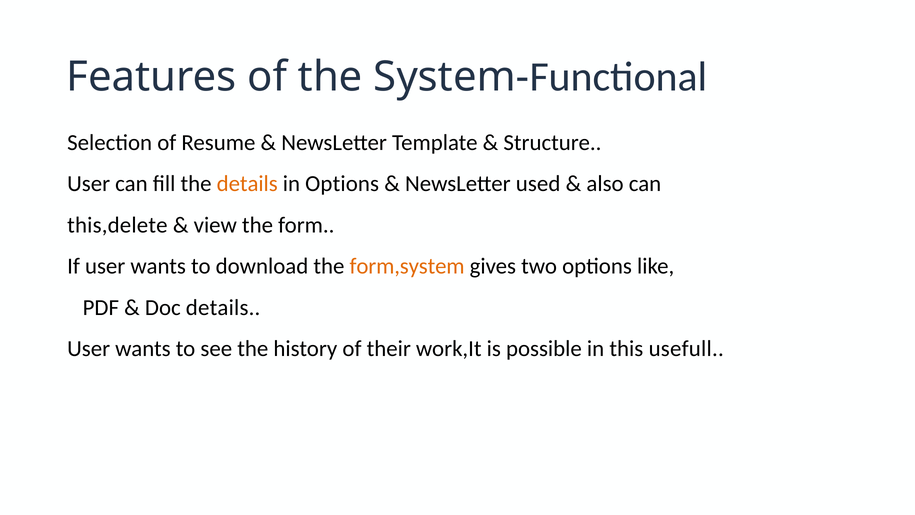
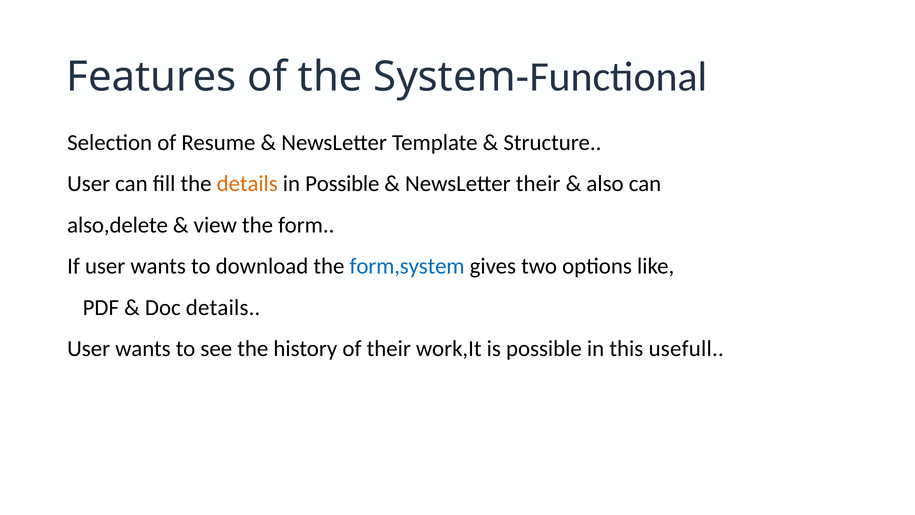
in Options: Options -> Possible
NewsLetter used: used -> their
this,delete: this,delete -> also,delete
form,system colour: orange -> blue
